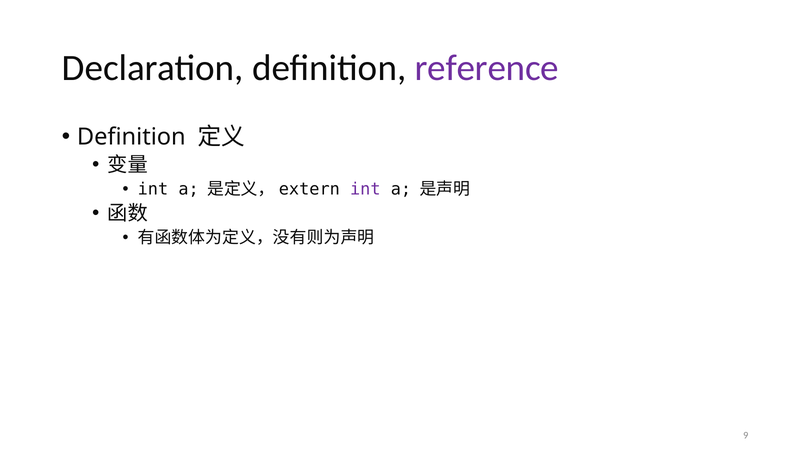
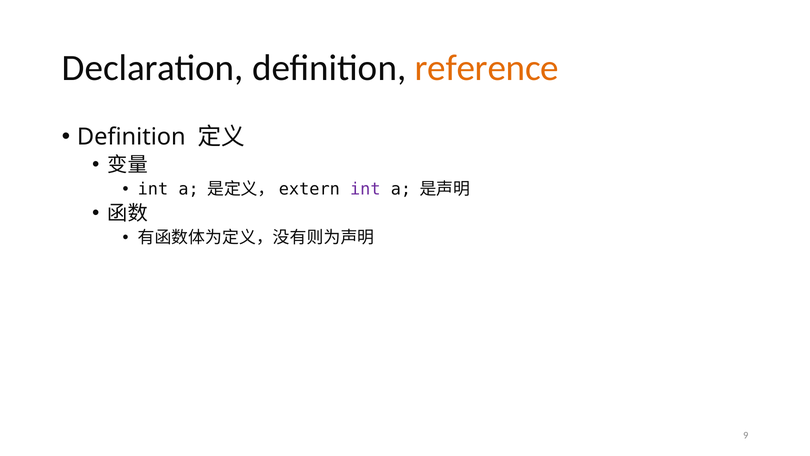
reference colour: purple -> orange
